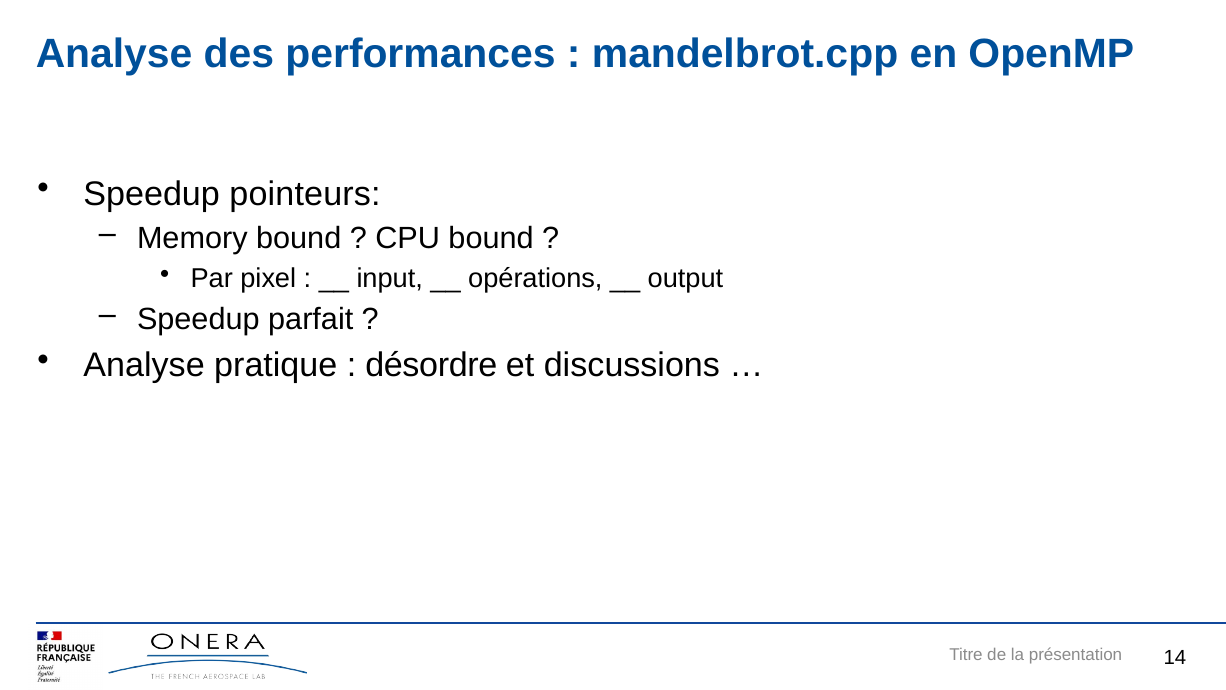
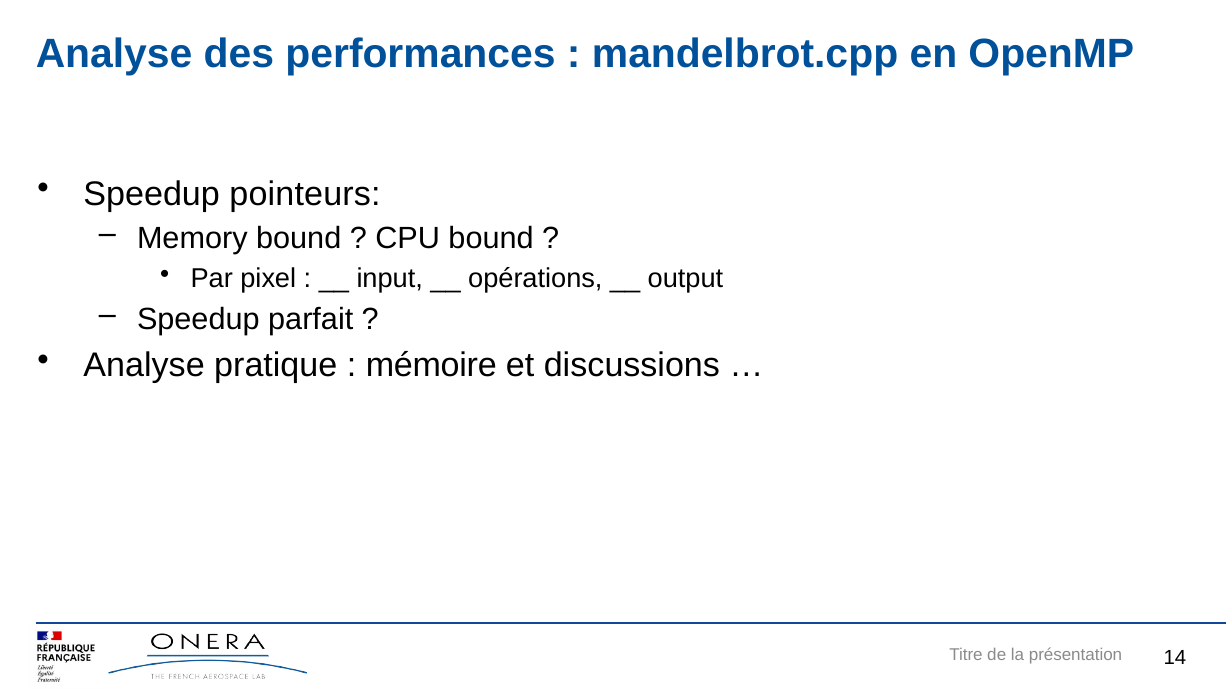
désordre: désordre -> mémoire
